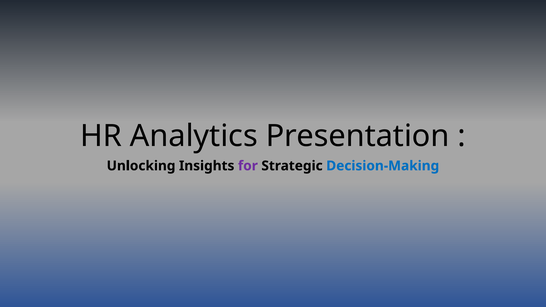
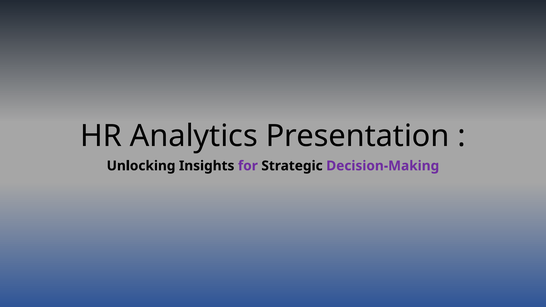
Decision-Making colour: blue -> purple
